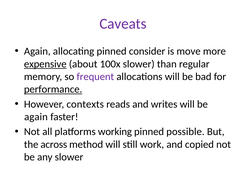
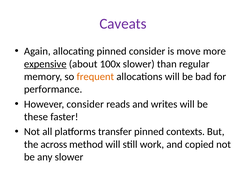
frequent colour: purple -> orange
performance underline: present -> none
However contexts: contexts -> consider
again at (36, 117): again -> these
working: working -> transfer
possible: possible -> contexts
